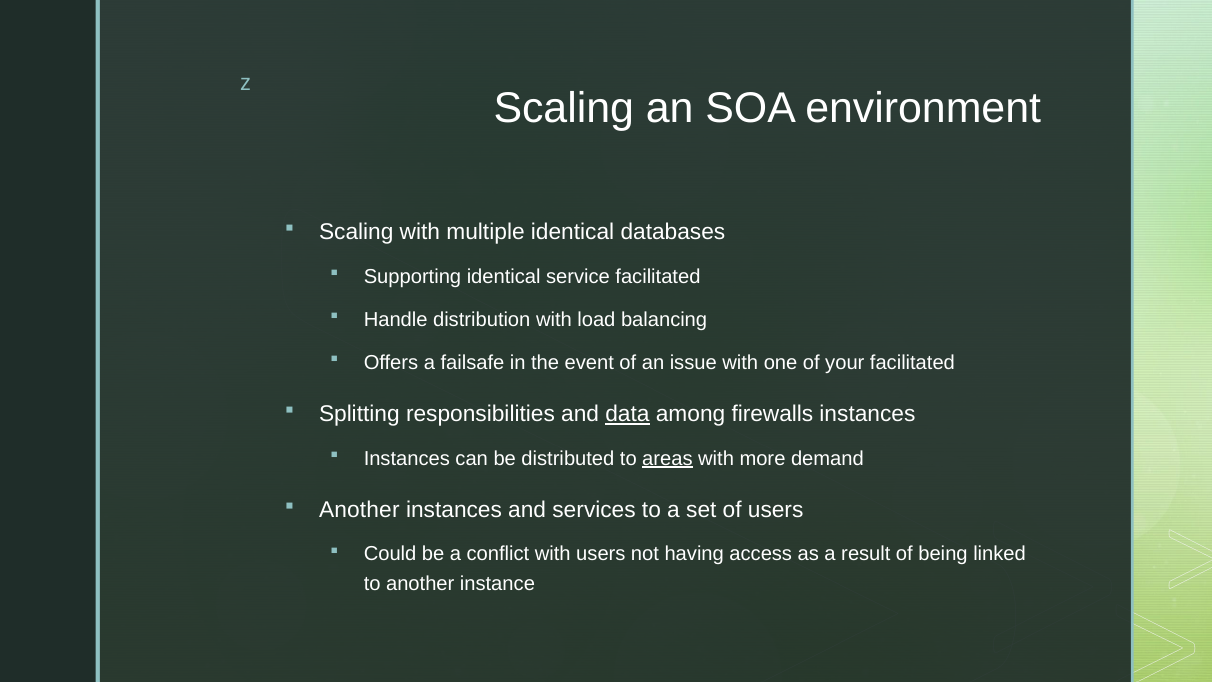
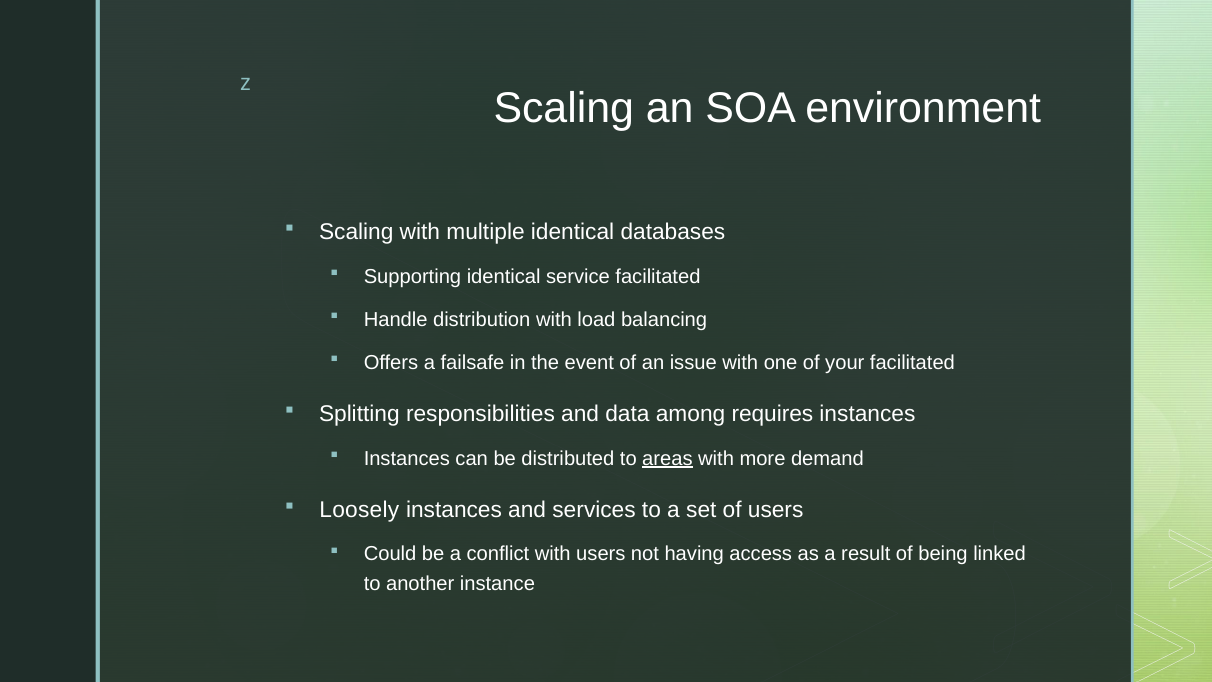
data underline: present -> none
firewalls: firewalls -> requires
Another at (359, 510): Another -> Loosely
